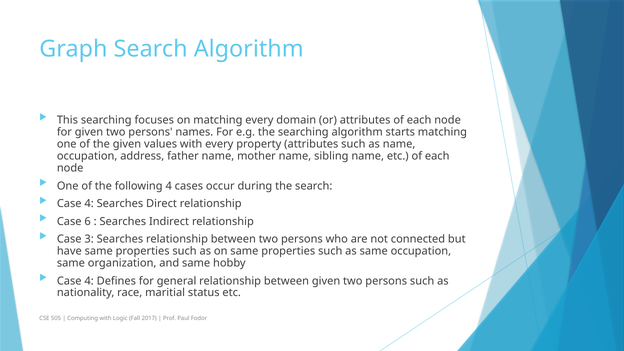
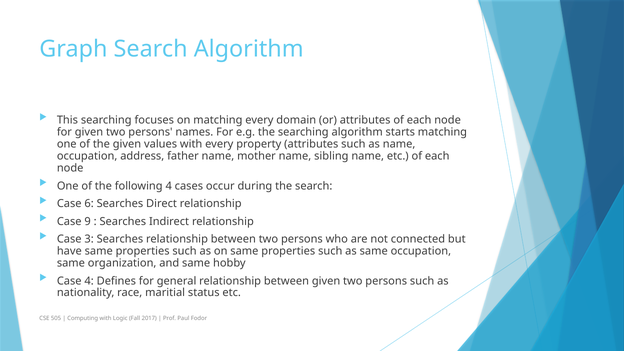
4 at (89, 204): 4 -> 6
6: 6 -> 9
